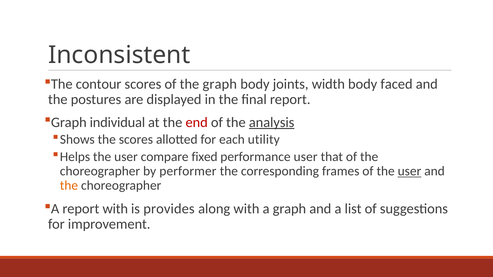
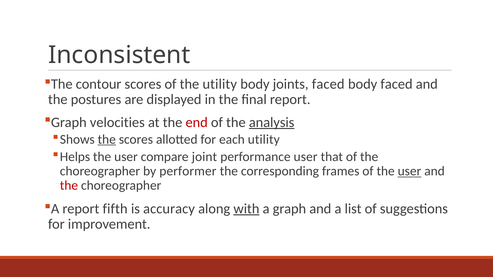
the graph: graph -> utility
joints width: width -> faced
individual: individual -> velocities
the at (107, 139) underline: none -> present
fixed: fixed -> joint
the at (69, 186) colour: orange -> red
report with: with -> fifth
provides: provides -> accuracy
with at (246, 209) underline: none -> present
